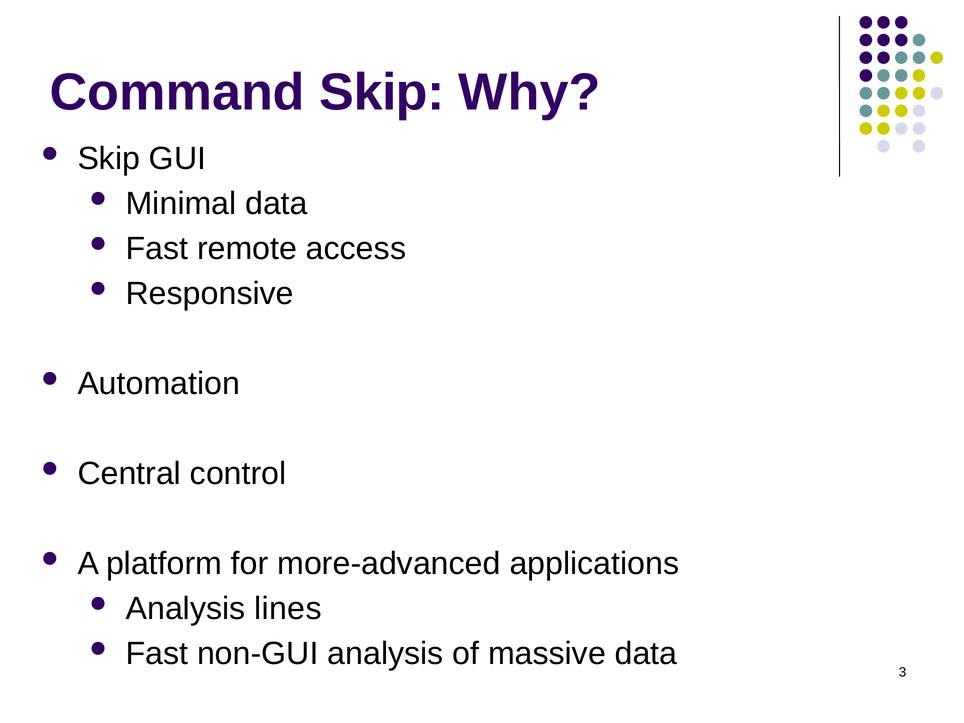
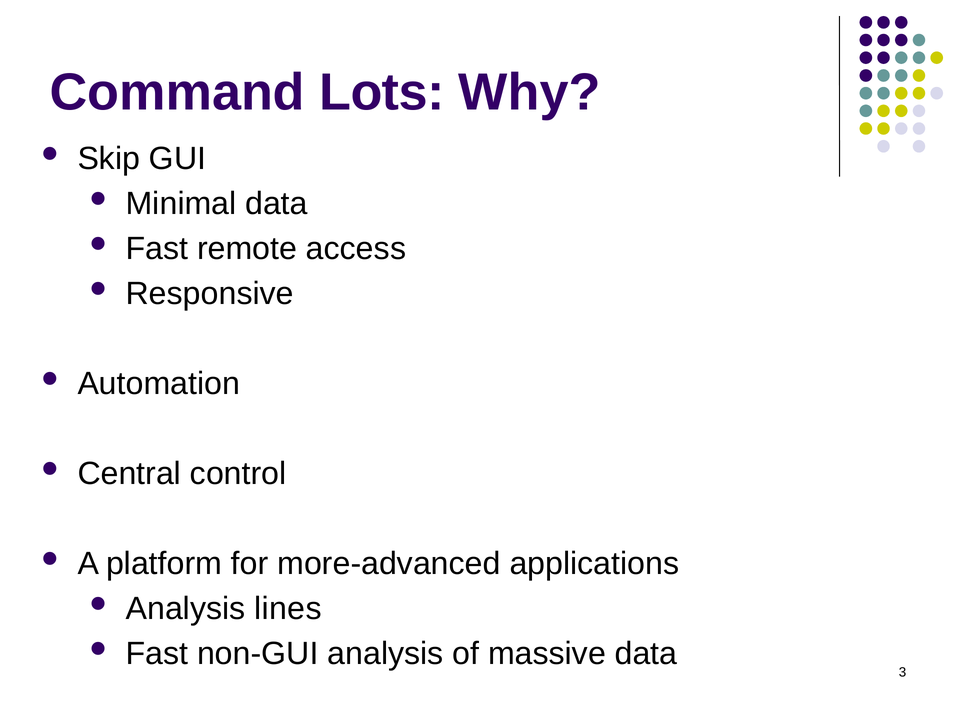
Command Skip: Skip -> Lots
